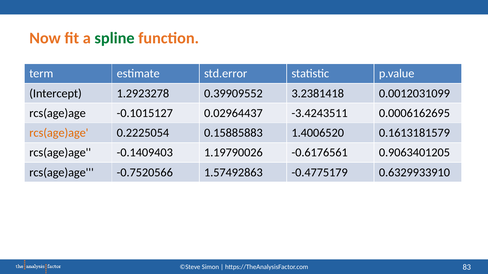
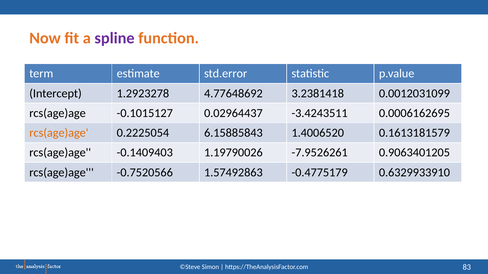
spline colour: green -> purple
0.39909552: 0.39909552 -> 4.77648692
0.15885883: 0.15885883 -> 6.15885843
-0.6176561: -0.6176561 -> -7.9526261
